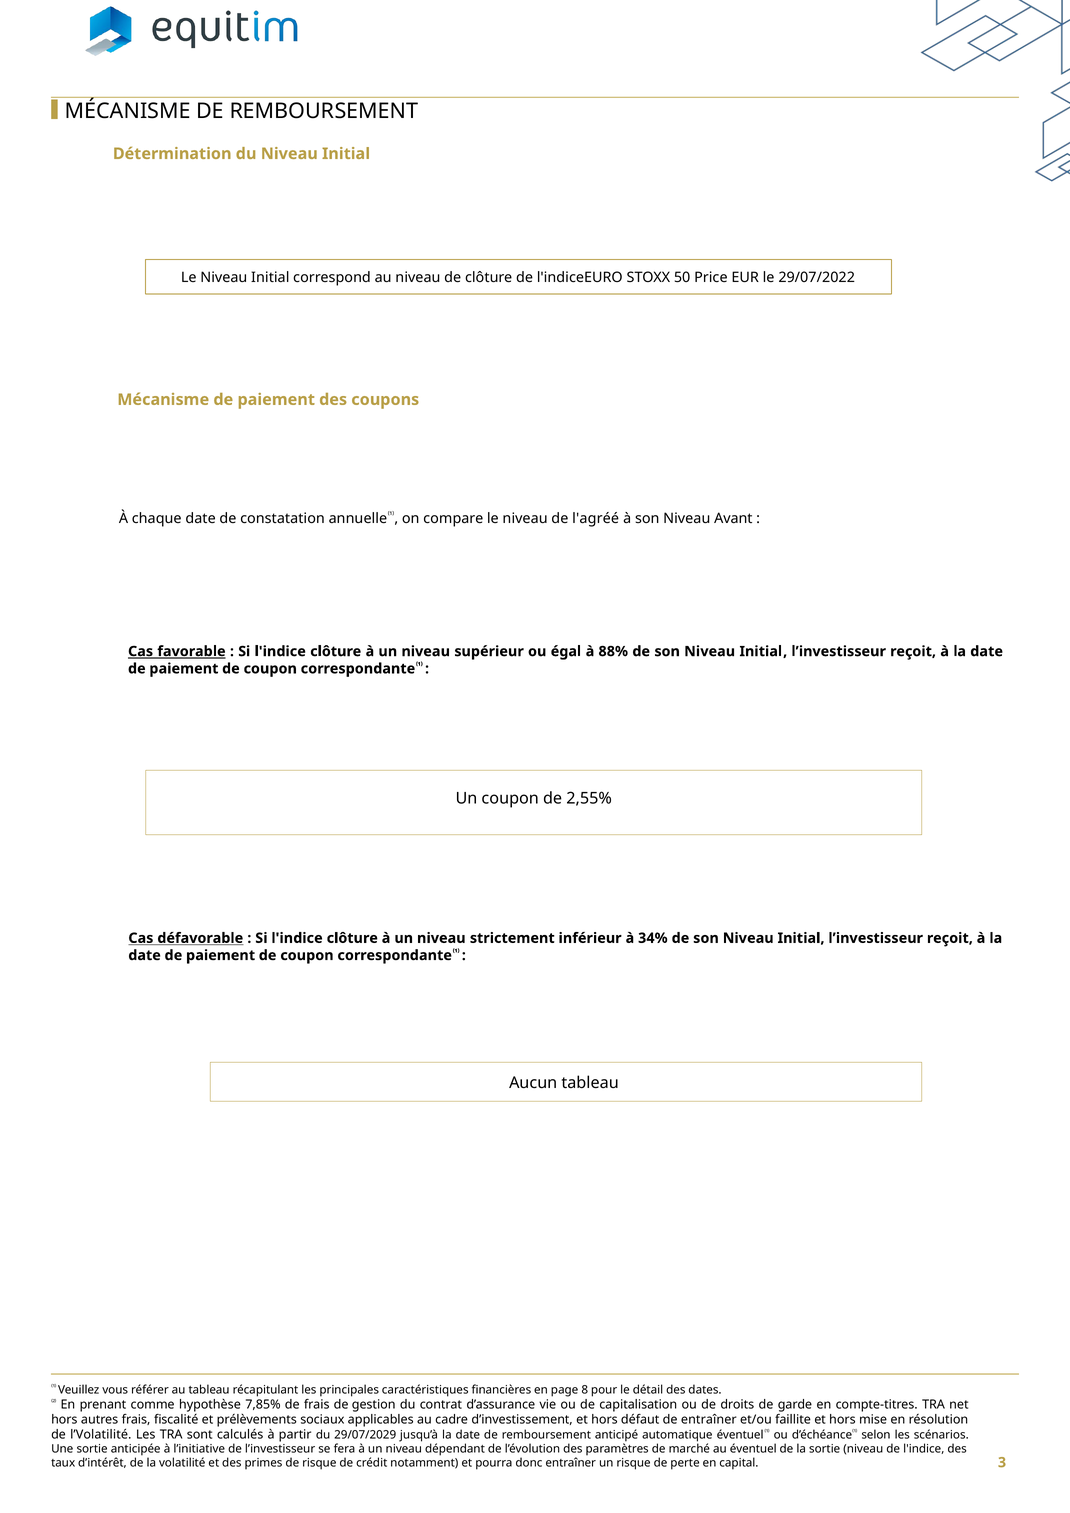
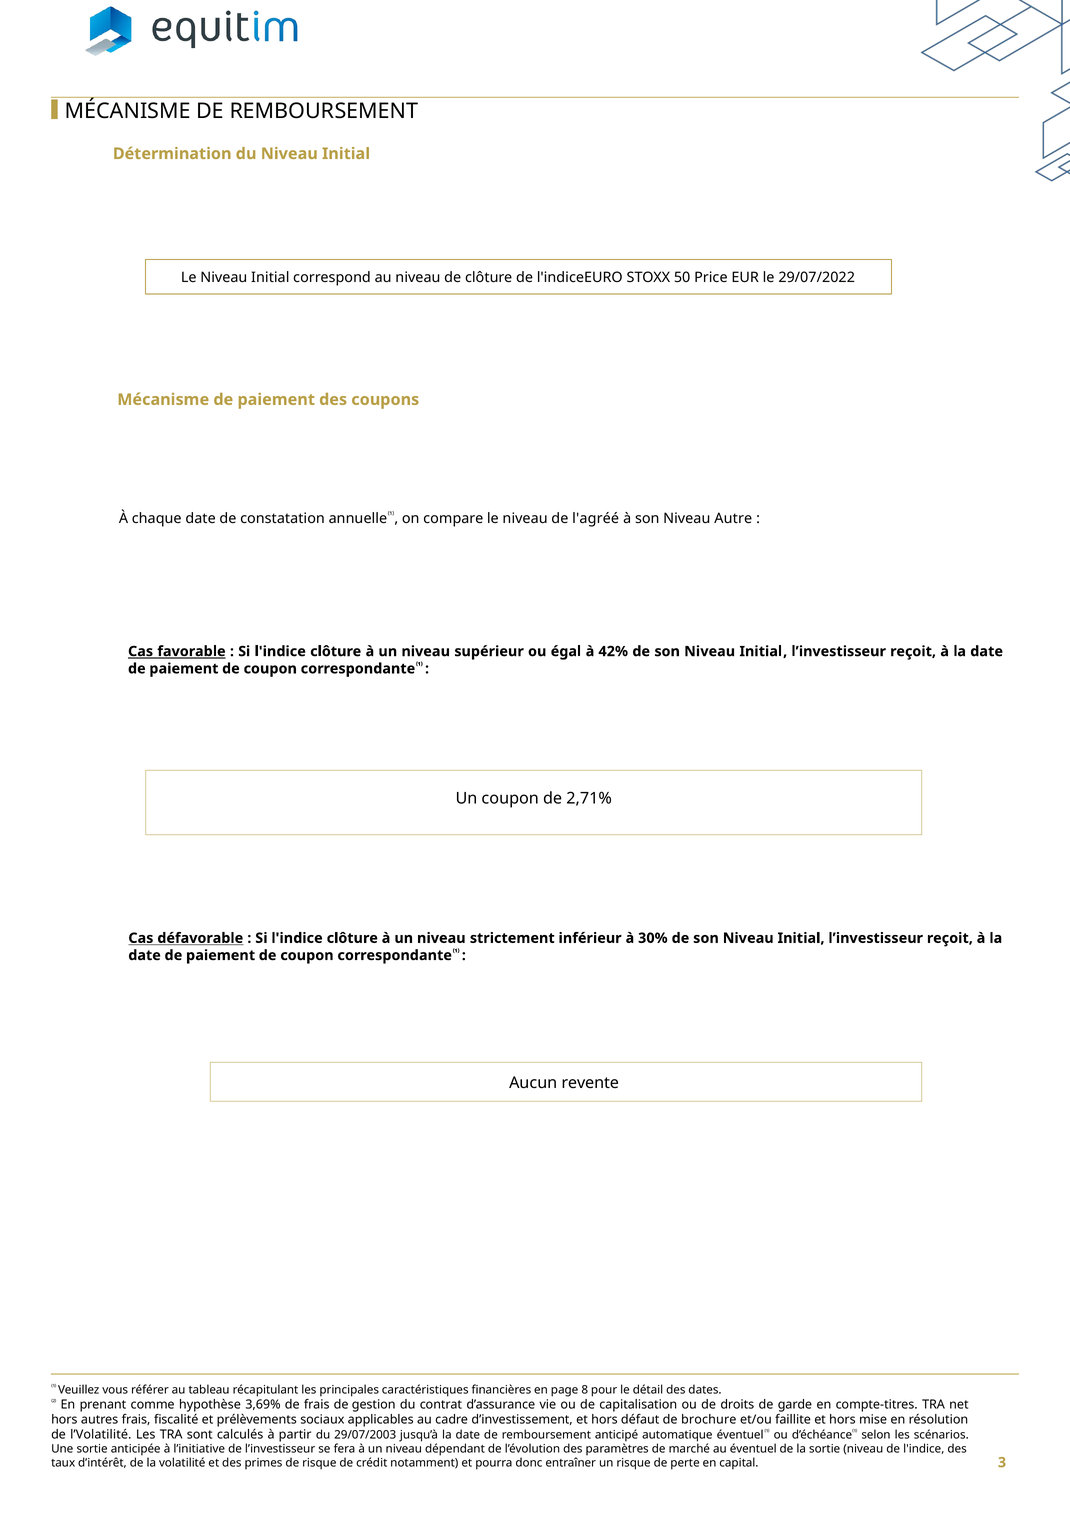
Avant: Avant -> Autre
88%: 88% -> 42%
2,55%: 2,55% -> 2,71%
34%: 34% -> 30%
Aucun tableau: tableau -> revente
7,85%: 7,85% -> 3,69%
de entraîner: entraîner -> brochure
29/07/2029: 29/07/2029 -> 29/07/2003
